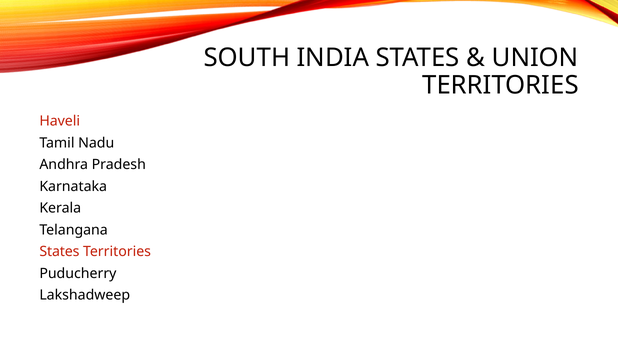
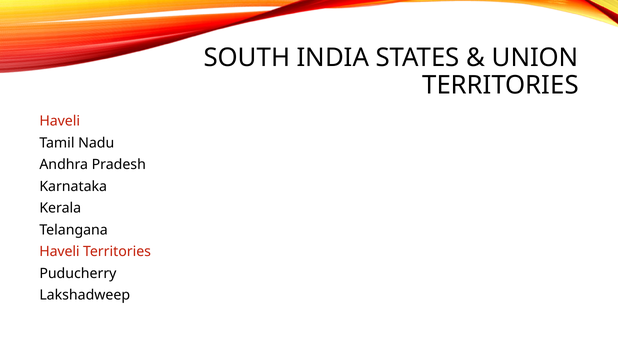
States at (59, 251): States -> Haveli
